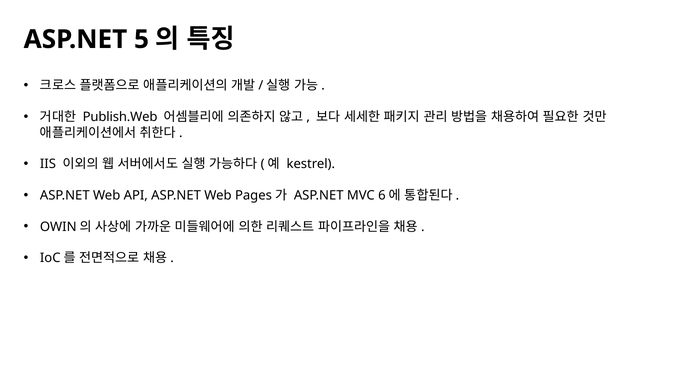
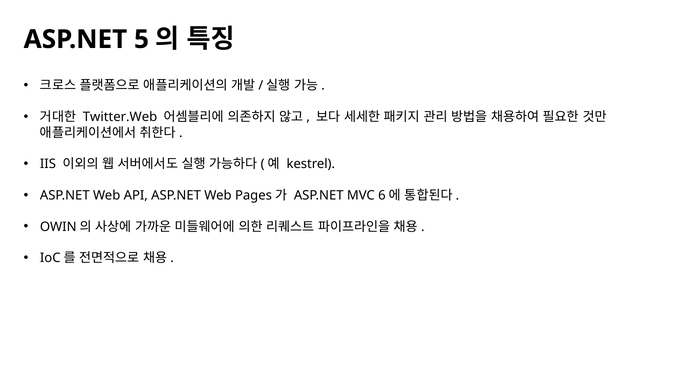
Publish.Web: Publish.Web -> Twitter.Web
